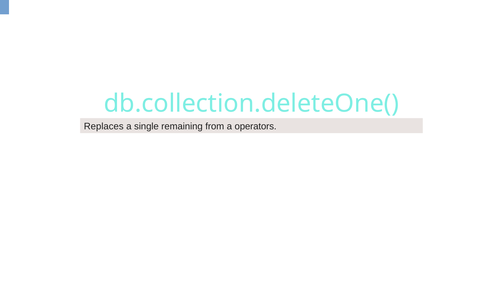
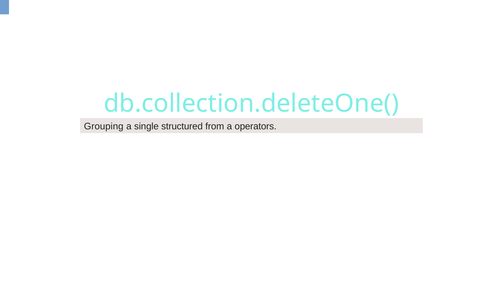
Replaces: Replaces -> Grouping
remaining: remaining -> structured
